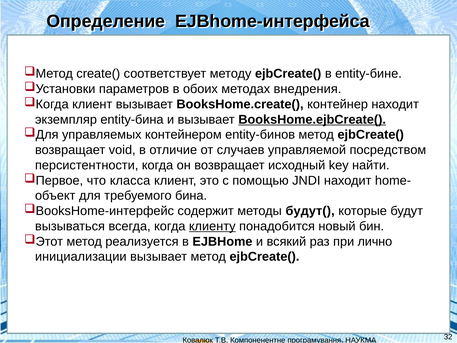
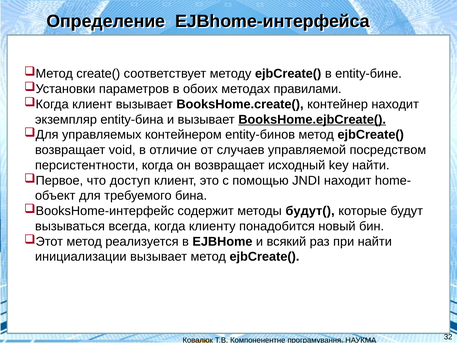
внедрения: внедрения -> правилами
класса: класса -> доступ
клиенту underline: present -> none
при лично: лично -> найти
